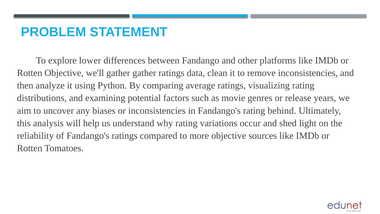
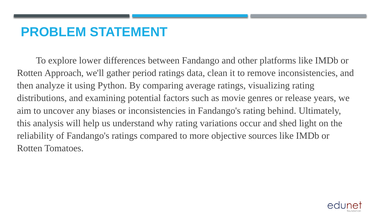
Rotten Objective: Objective -> Approach
gather gather: gather -> period
